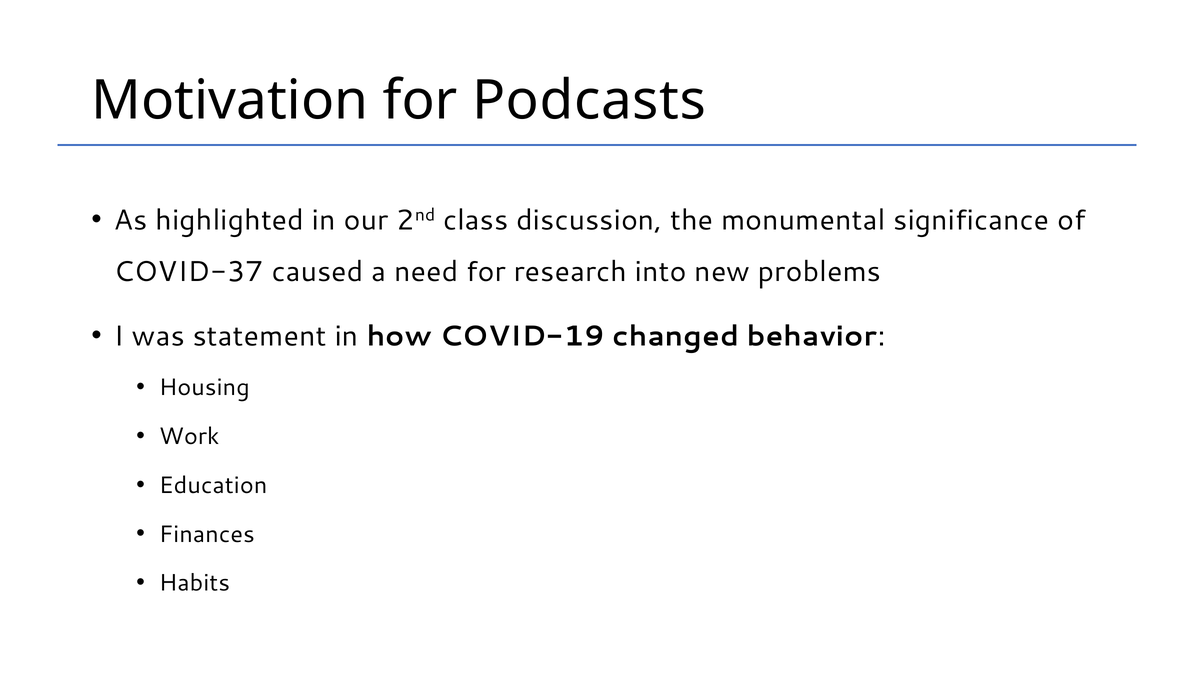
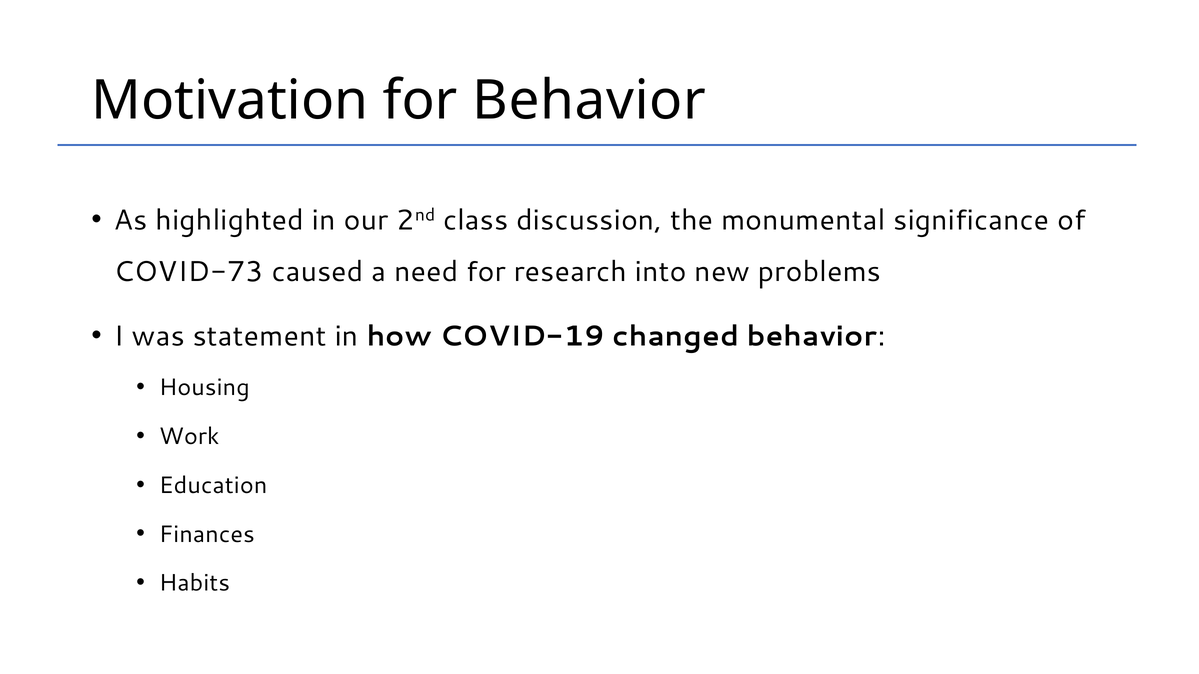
for Podcasts: Podcasts -> Behavior
COVID-37: COVID-37 -> COVID-73
